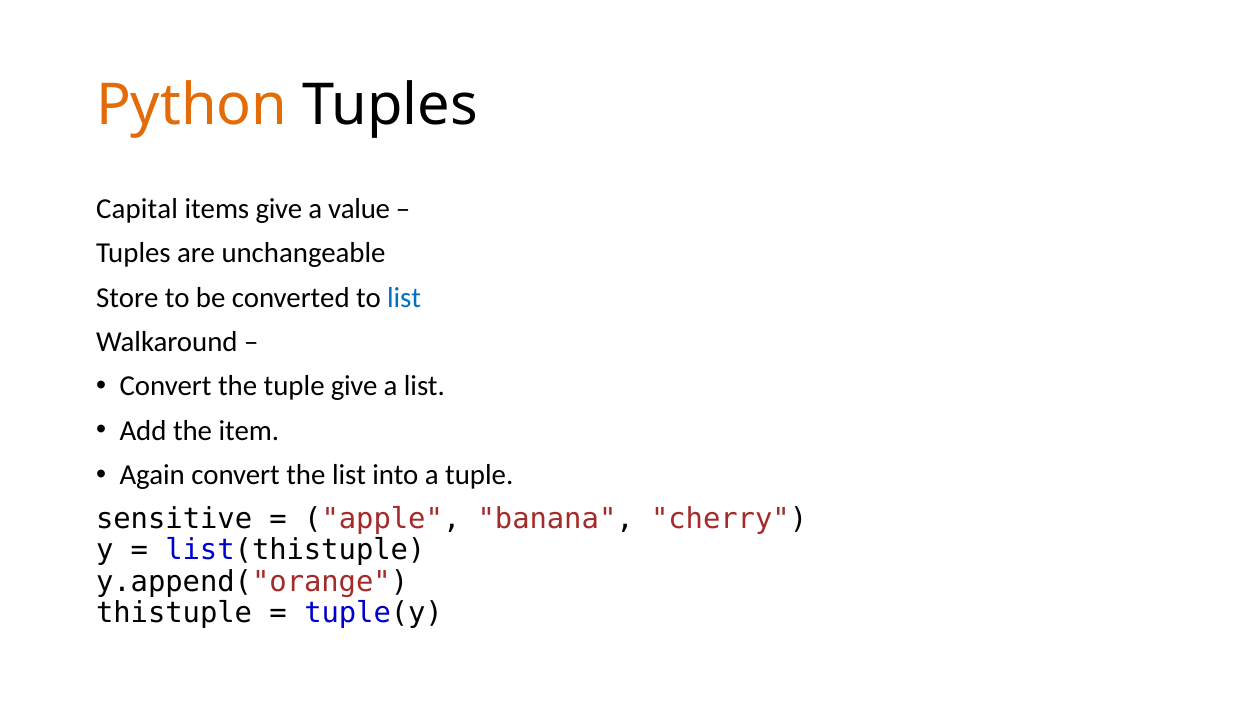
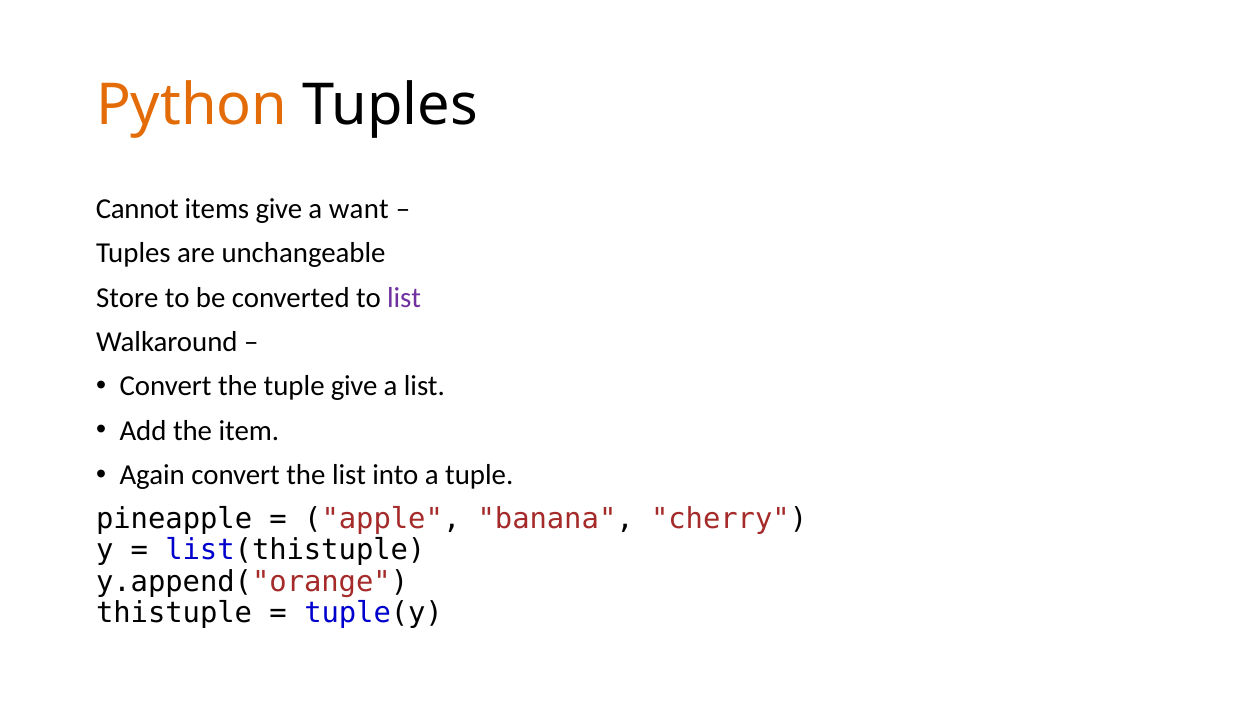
Capital: Capital -> Cannot
value: value -> want
list at (404, 297) colour: blue -> purple
sensitive: sensitive -> pineapple
